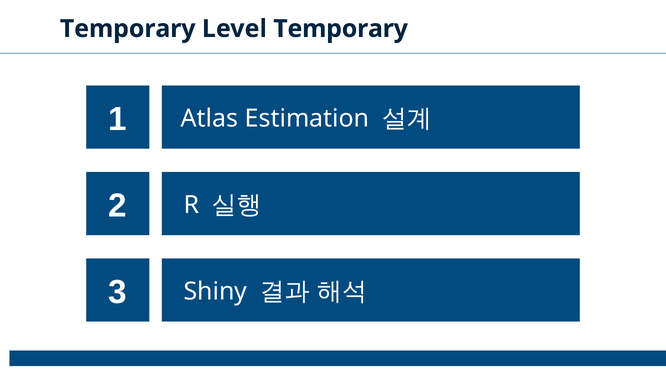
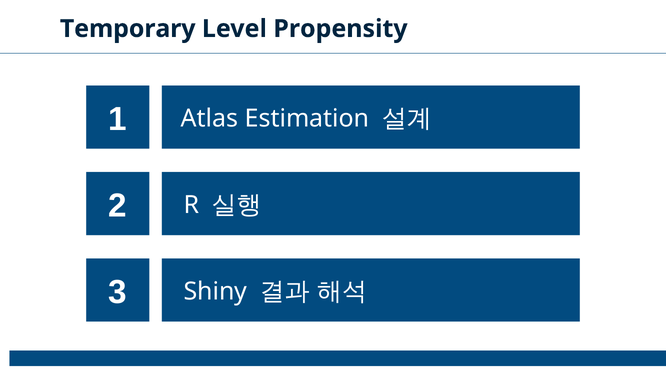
Level Temporary: Temporary -> Propensity
